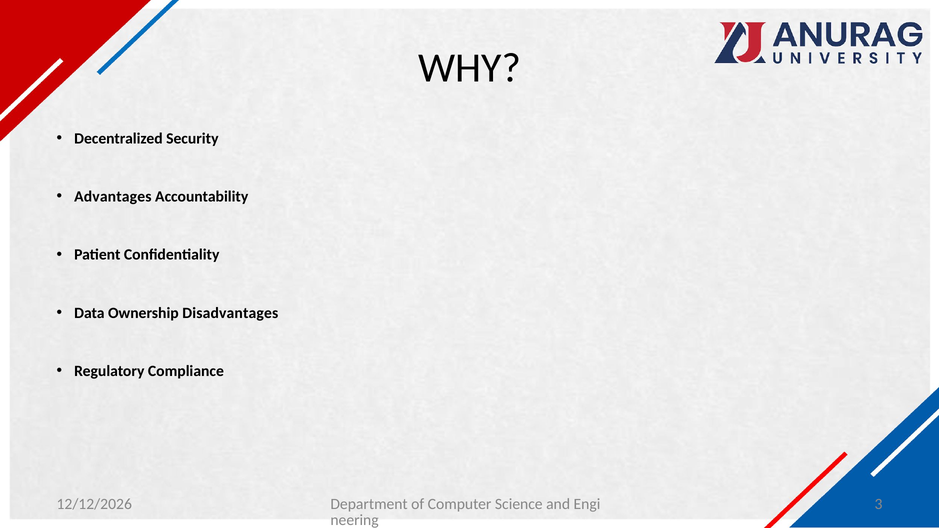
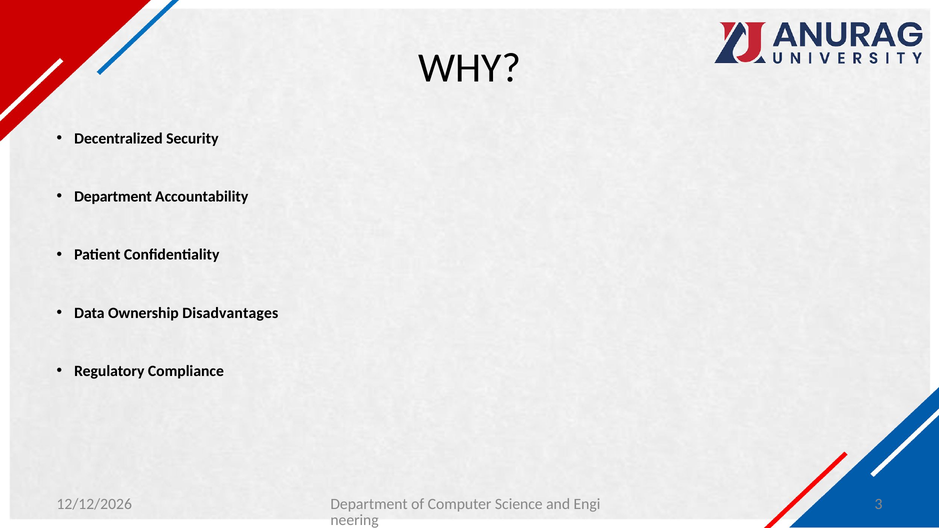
Advantages at (113, 197): Advantages -> Department
